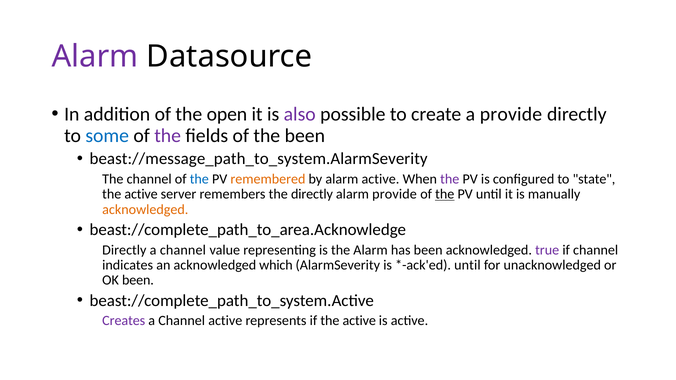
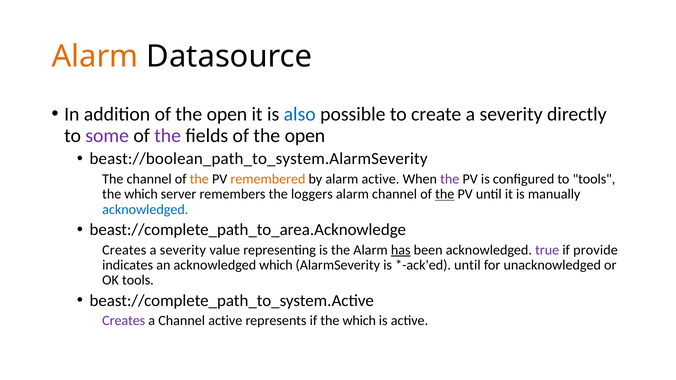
Alarm at (95, 57) colour: purple -> orange
also colour: purple -> blue
create a provide: provide -> severity
some colour: blue -> purple
fields of the been: been -> open
beast://message_path_to_system.AlarmSeverity: beast://message_path_to_system.AlarmSeverity -> beast://boolean_path_to_system.AlarmSeverity
the at (199, 179) colour: blue -> orange
to state: state -> tools
active at (141, 194): active -> which
the directly: directly -> loggers
alarm provide: provide -> channel
acknowledged at (145, 210) colour: orange -> blue
Directly at (124, 250): Directly -> Creates
channel at (183, 250): channel -> severity
has underline: none -> present
if channel: channel -> provide
OK been: been -> tools
if the active: active -> which
